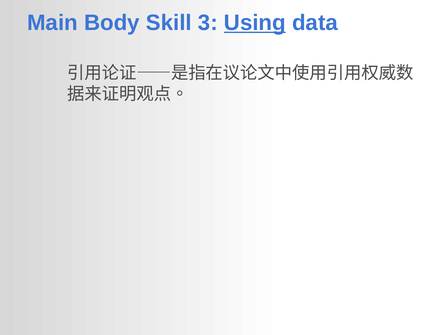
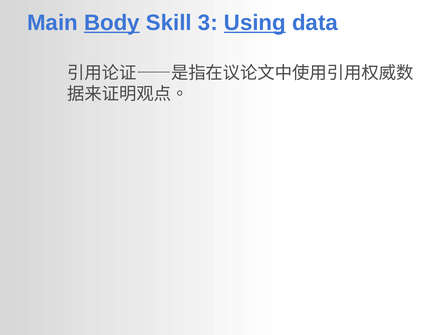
Body underline: none -> present
